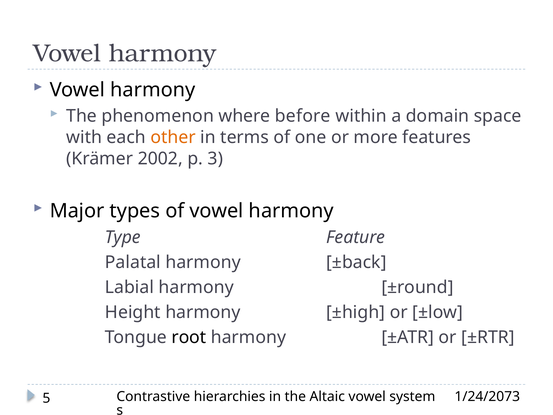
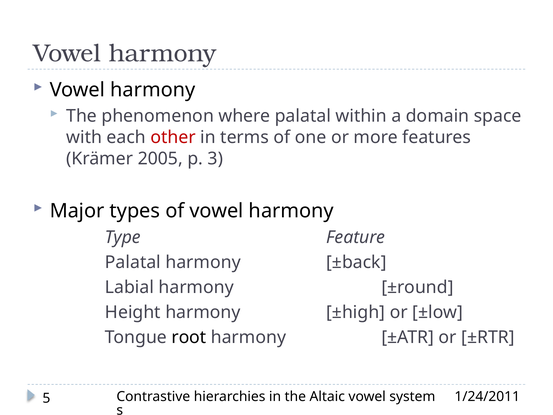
where before: before -> palatal
other colour: orange -> red
2002: 2002 -> 2005
1/24/2073: 1/24/2073 -> 1/24/2011
